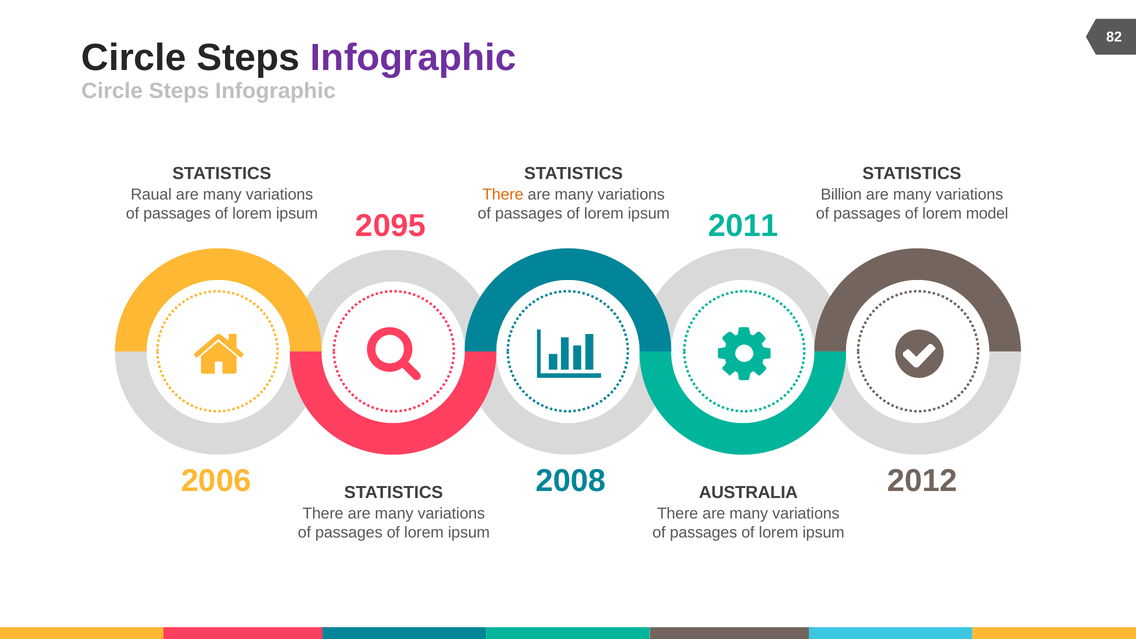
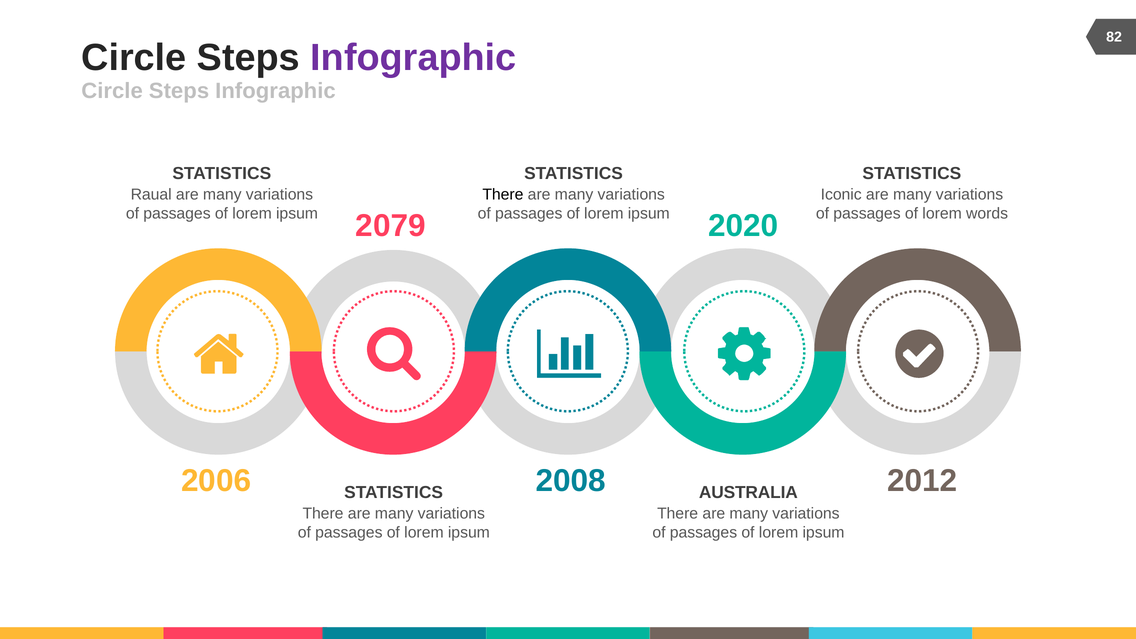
There at (503, 195) colour: orange -> black
Billion: Billion -> Iconic
model: model -> words
2095: 2095 -> 2079
2011: 2011 -> 2020
